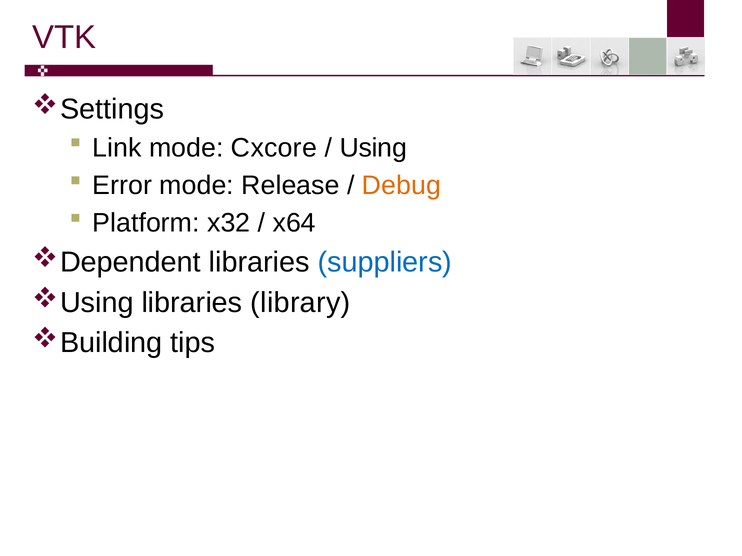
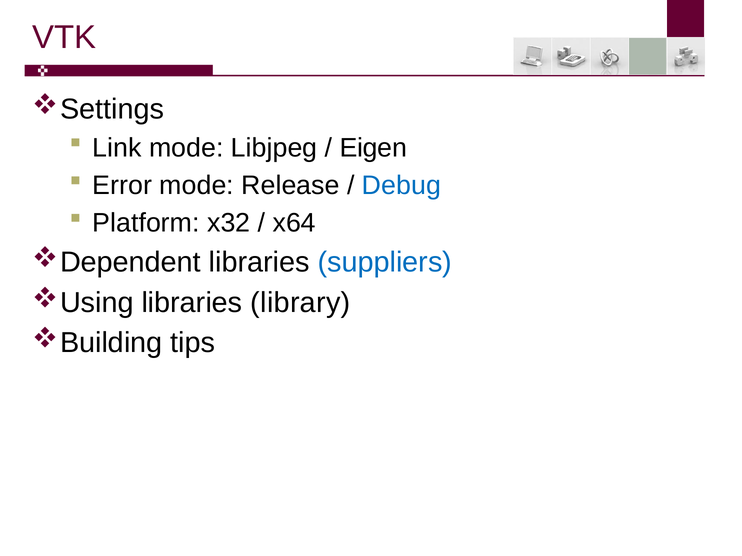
Cxcore: Cxcore -> Libjpeg
Using: Using -> Eigen
Debug colour: orange -> blue
